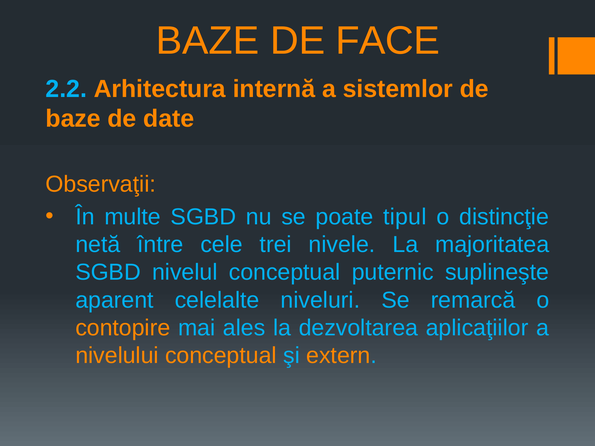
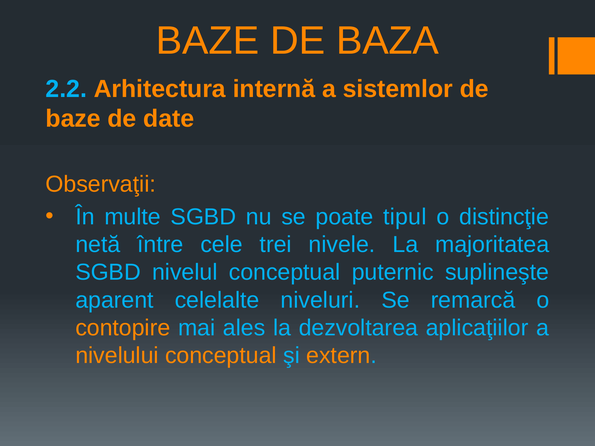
FACE: FACE -> BAZA
